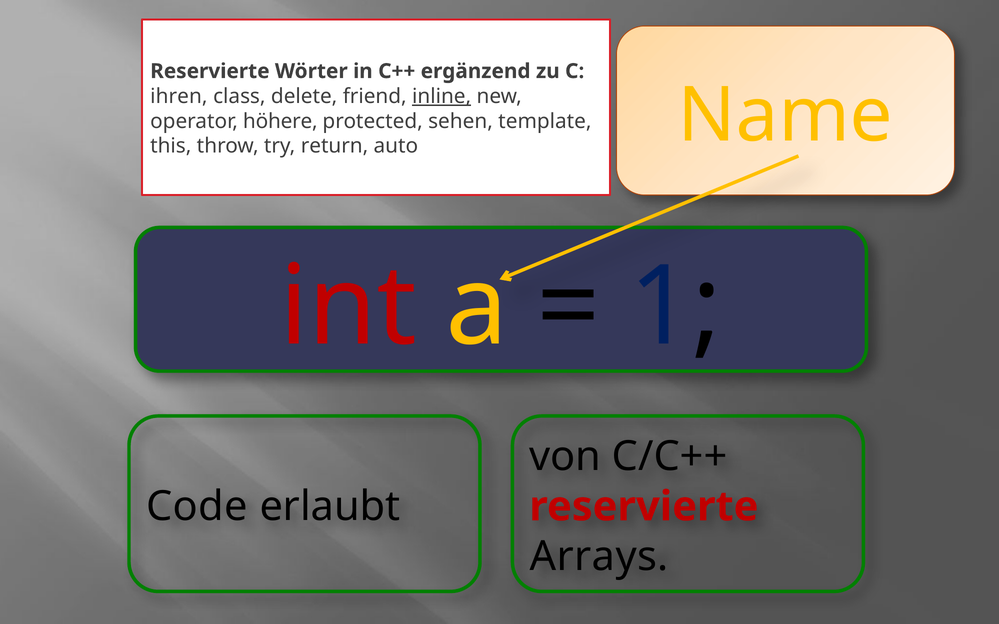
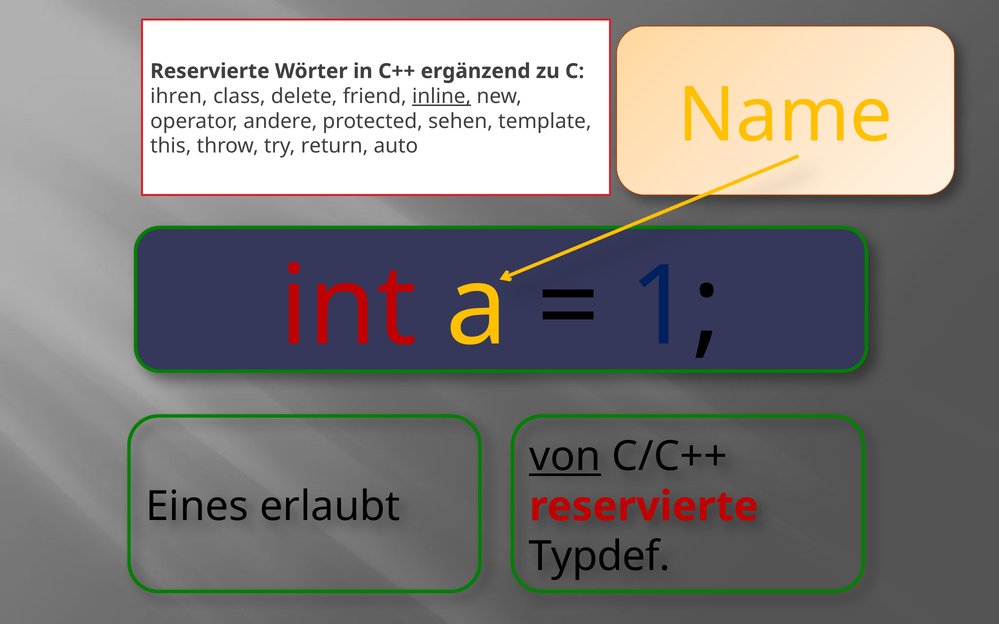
höhere: höhere -> andere
von underline: none -> present
Code: Code -> Eines
Arrays: Arrays -> Typdef
